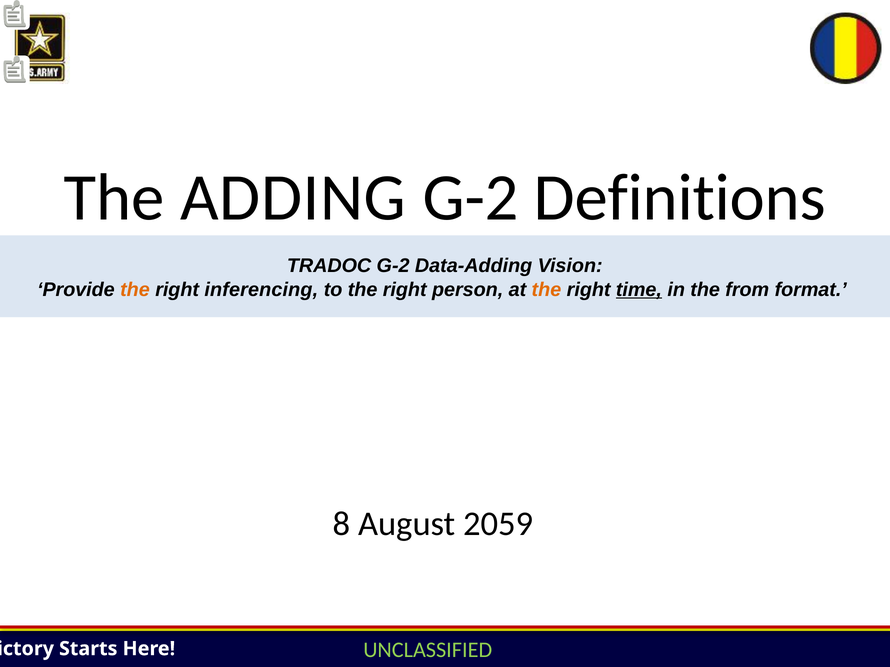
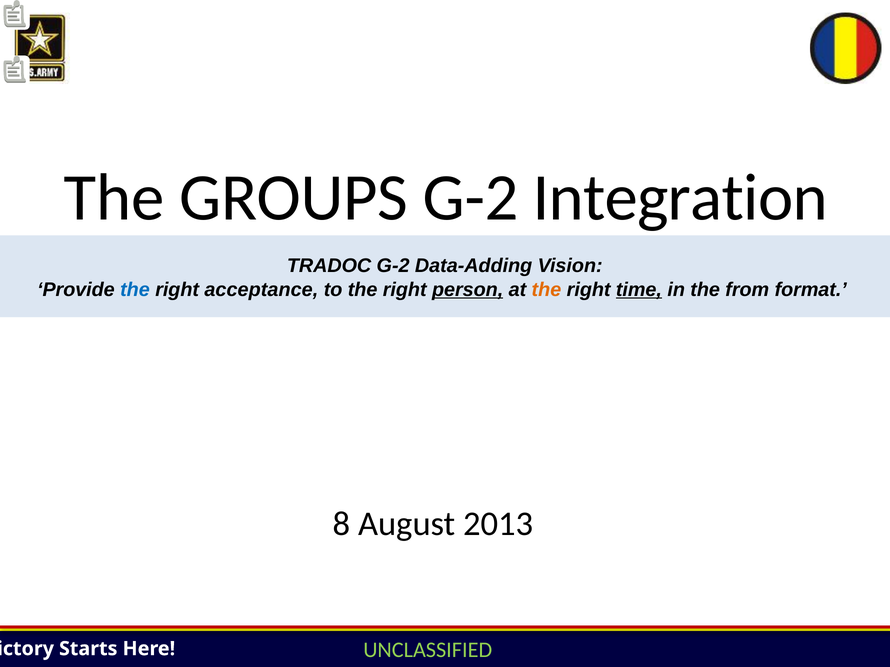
ADDING: ADDING -> GROUPS
Definitions: Definitions -> Integration
the at (135, 290) colour: orange -> blue
inferencing: inferencing -> acceptance
person underline: none -> present
2059: 2059 -> 2013
